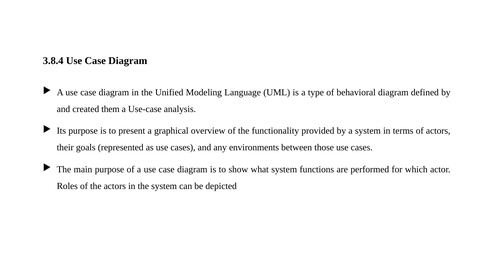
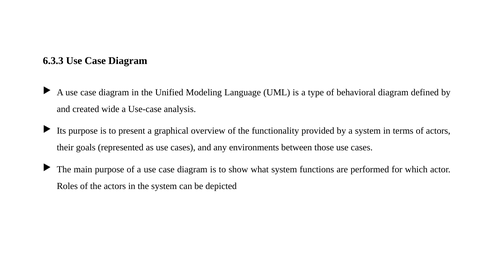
3.8.4: 3.8.4 -> 6.3.3
them: them -> wide
